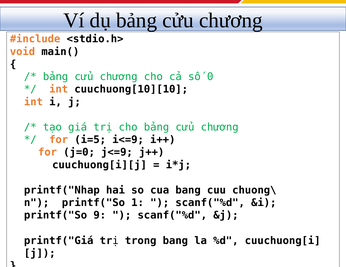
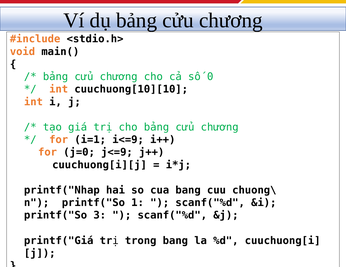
i=5: i=5 -> i=1
9: 9 -> 3
